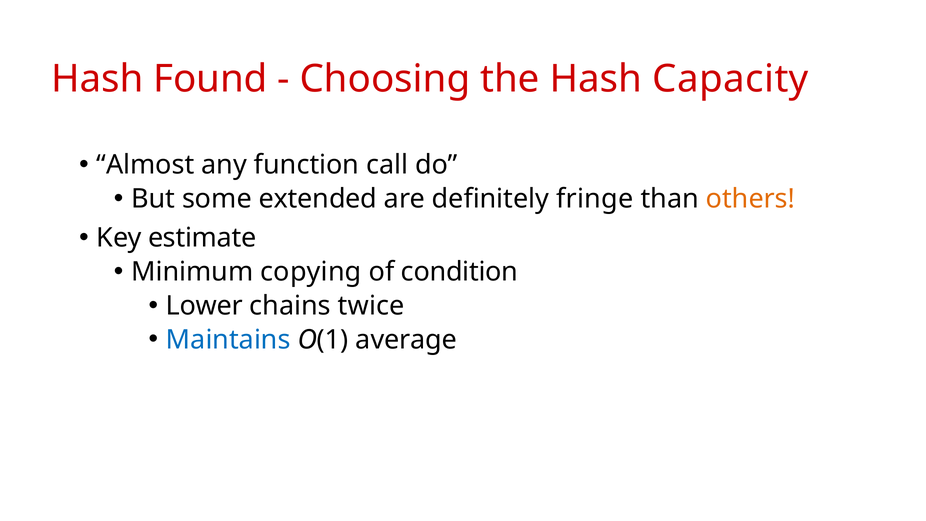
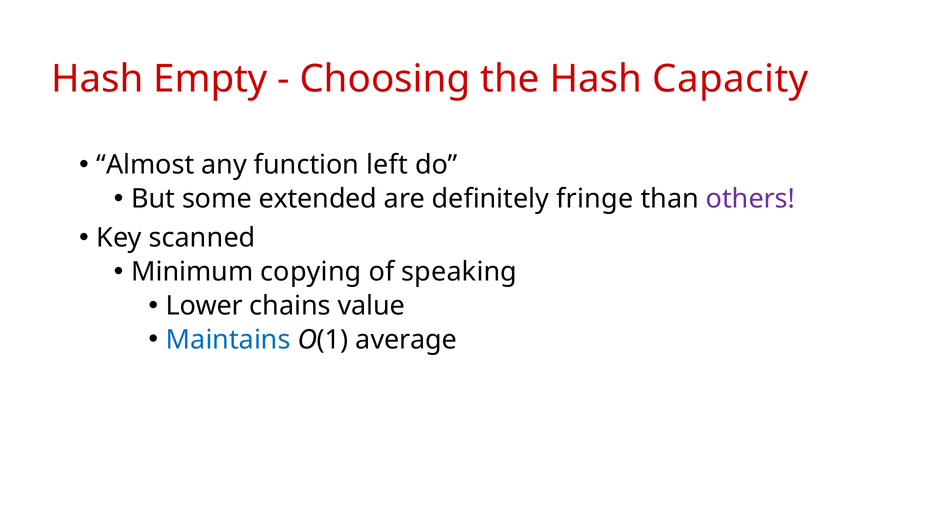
Found: Found -> Empty
call: call -> left
others colour: orange -> purple
estimate: estimate -> scanned
condition: condition -> speaking
twice: twice -> value
